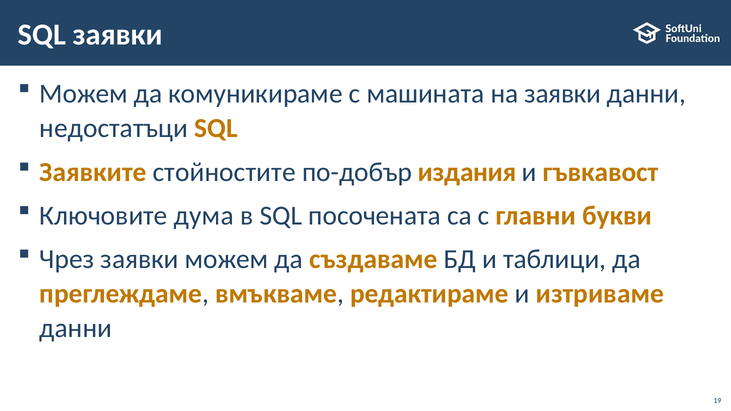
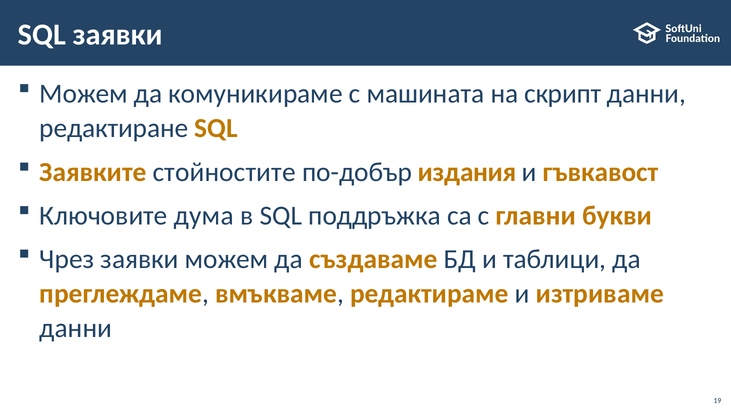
на заявки: заявки -> скрипт
недостатъци: недостатъци -> редактиране
посочената: посочената -> поддръжка
